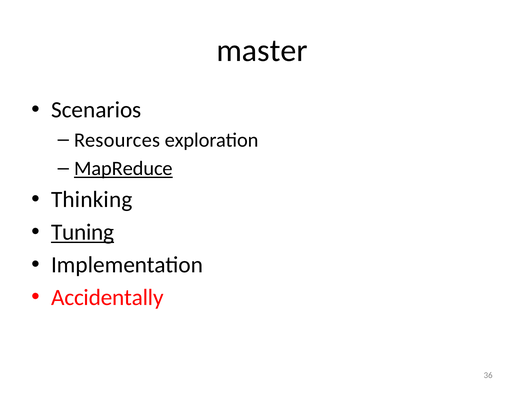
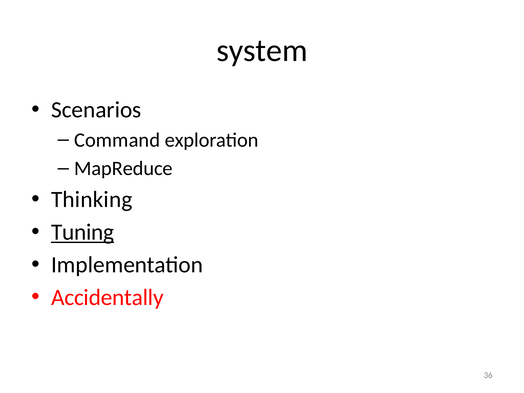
master: master -> system
Resources: Resources -> Command
MapReduce underline: present -> none
